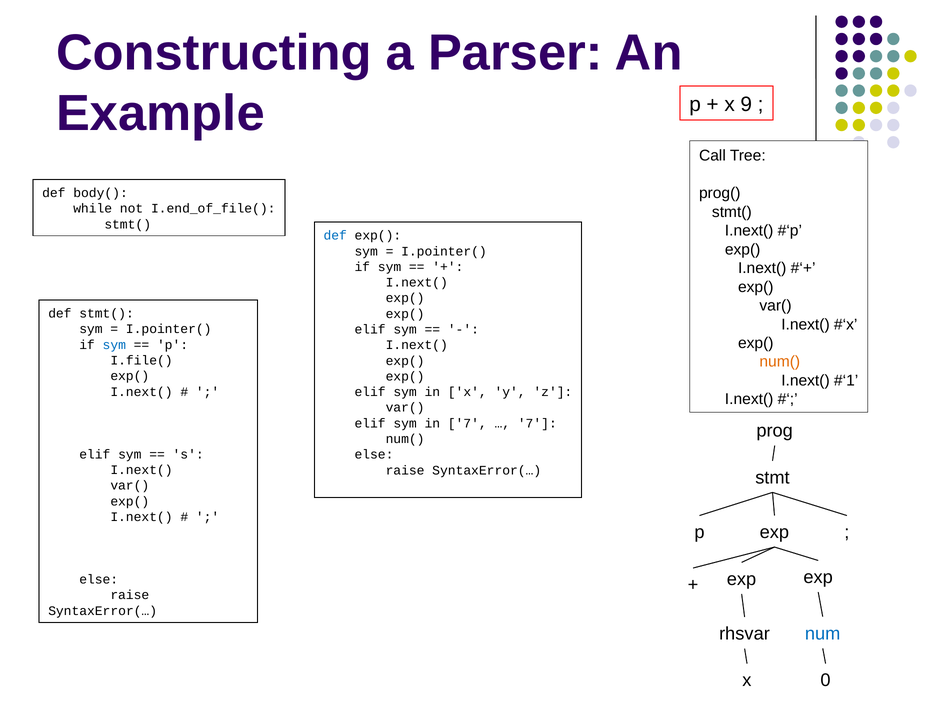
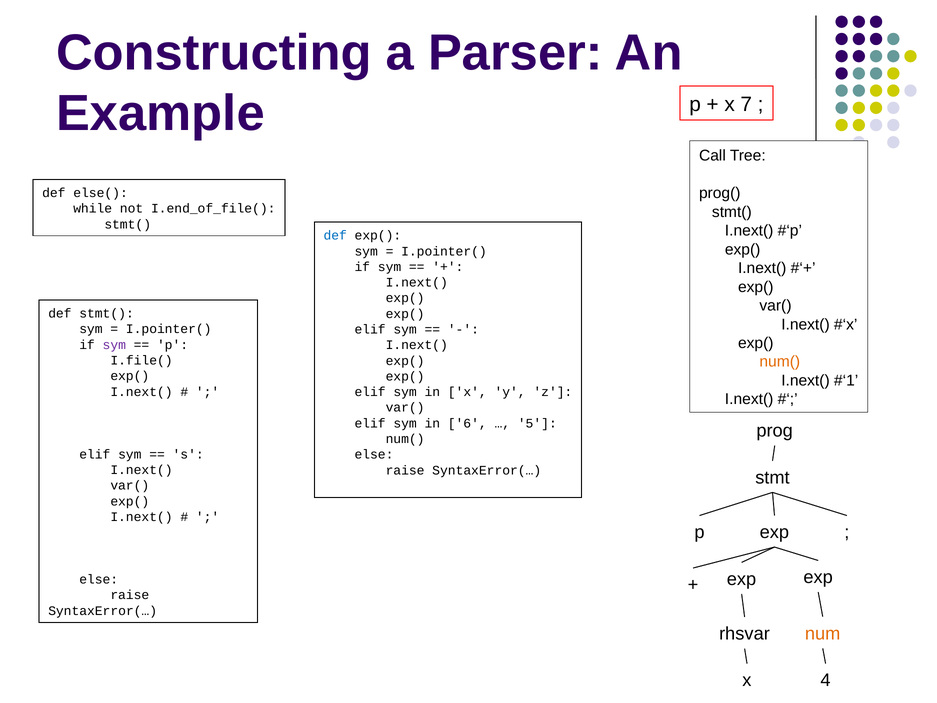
9: 9 -> 7
body(: body( -> else(
sym at (114, 345) colour: blue -> purple
in 7: 7 -> 6
7 at (537, 423): 7 -> 5
num colour: blue -> orange
0: 0 -> 4
